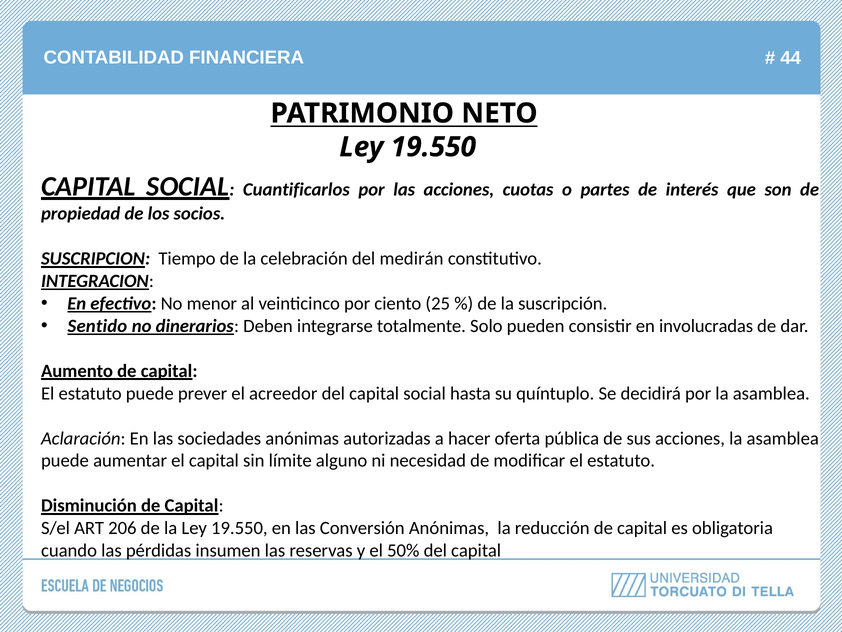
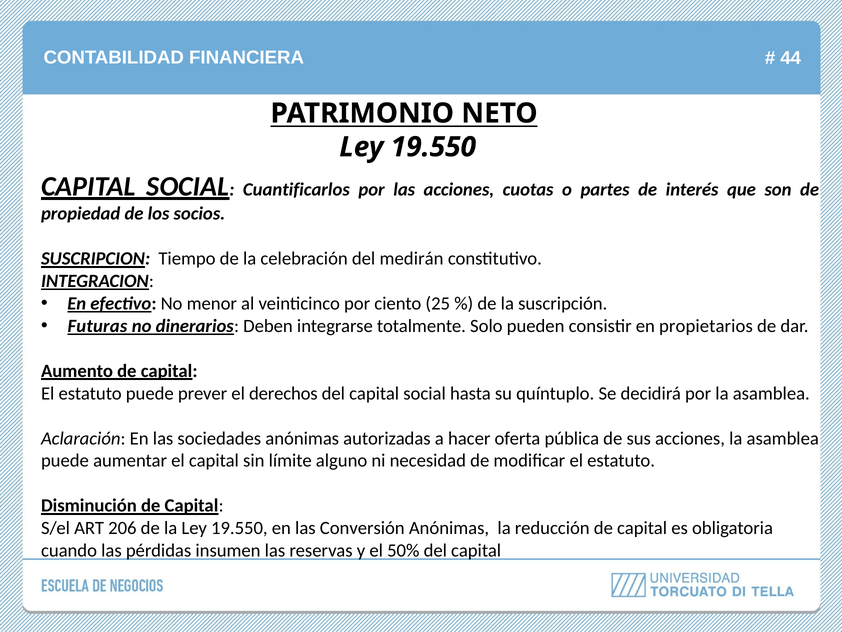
Sentido: Sentido -> Futuras
involucradas: involucradas -> propietarios
acreedor: acreedor -> derechos
